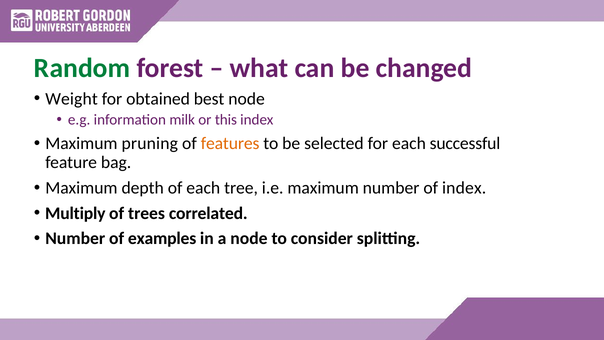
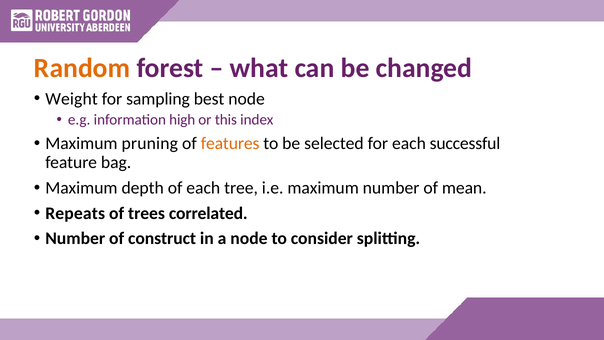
Random colour: green -> orange
obtained: obtained -> sampling
milk: milk -> high
of index: index -> mean
Multiply: Multiply -> Repeats
examples: examples -> construct
